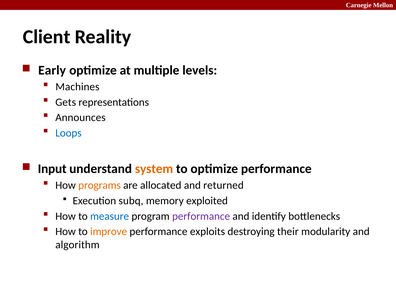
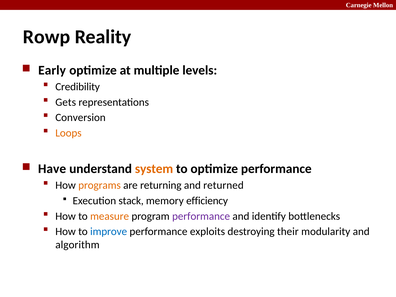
Client: Client -> Rowp
Machines: Machines -> Credibility
Announces: Announces -> Conversion
Loops colour: blue -> orange
Input: Input -> Have
allocated: allocated -> returning
subq: subq -> stack
exploited: exploited -> efficiency
measure colour: blue -> orange
improve colour: orange -> blue
